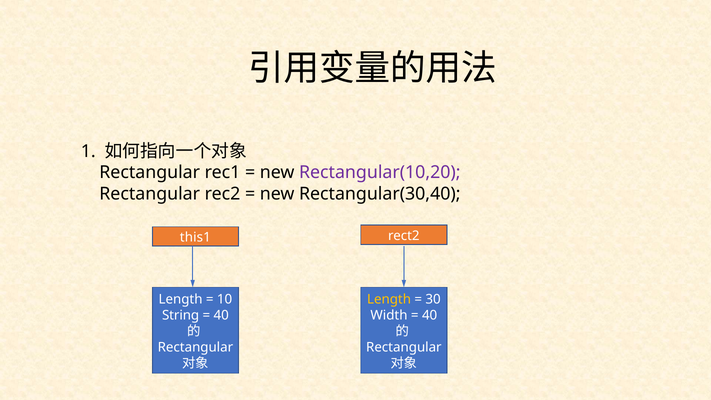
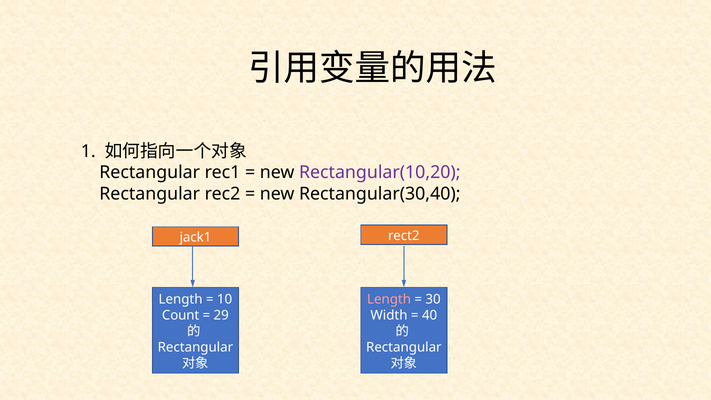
this1: this1 -> jack1
Length at (389, 299) colour: yellow -> pink
String: String -> Count
40 at (221, 315): 40 -> 29
